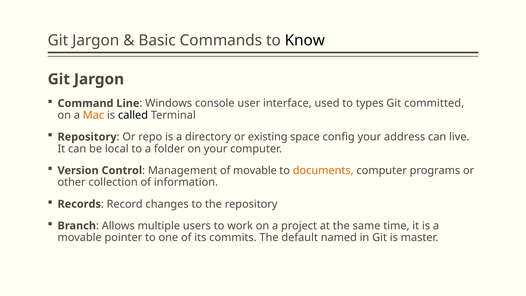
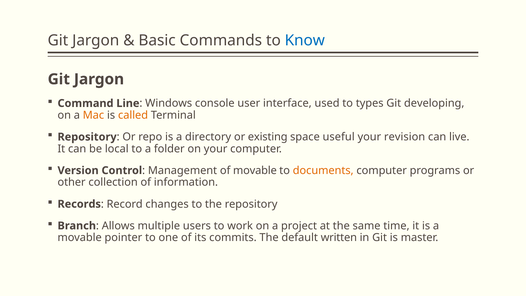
Know colour: black -> blue
committed: committed -> developing
called colour: black -> orange
config: config -> useful
address: address -> revision
named: named -> written
